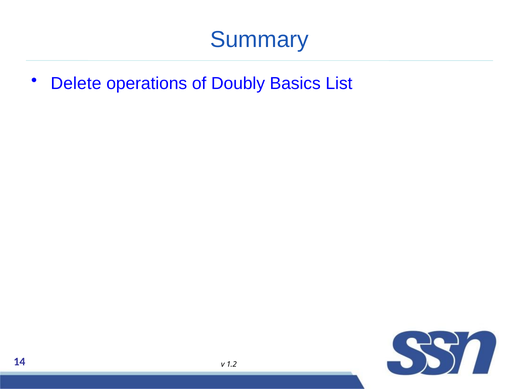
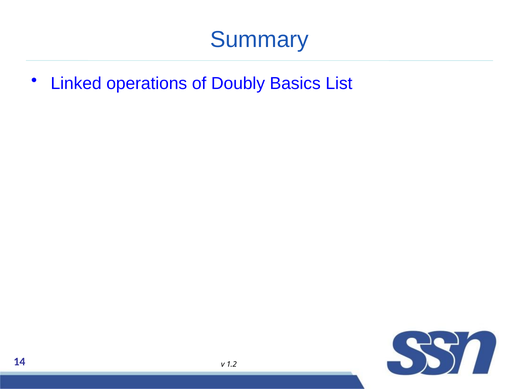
Delete: Delete -> Linked
